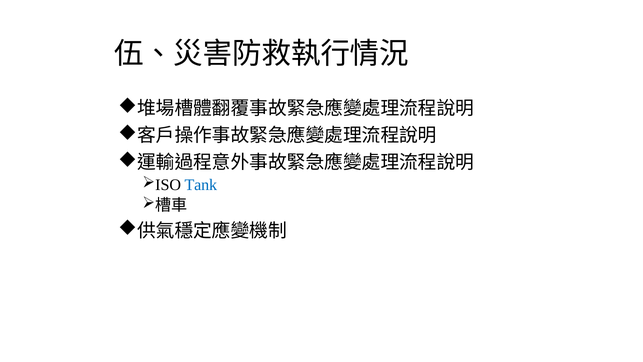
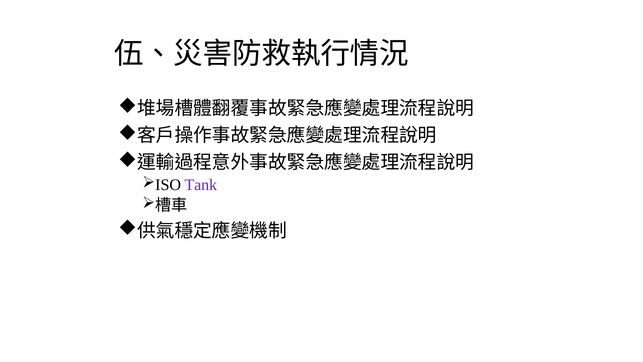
Tank colour: blue -> purple
